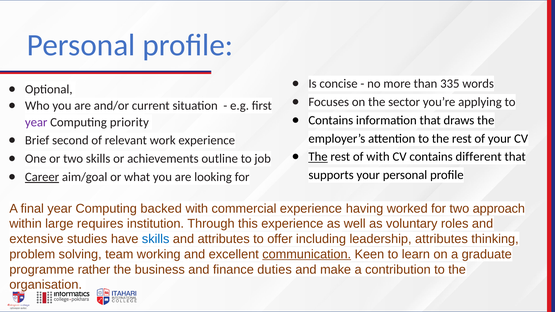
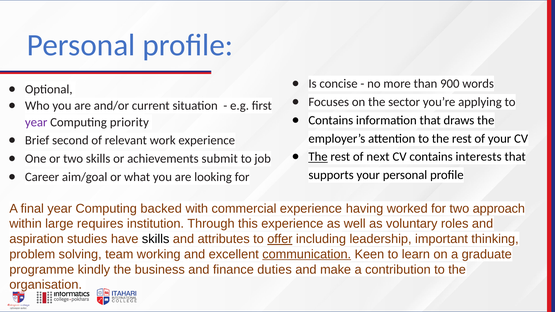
335: 335 -> 900
of with: with -> next
different: different -> interests
outline: outline -> submit
Career underline: present -> none
extensive: extensive -> aspiration
skills at (156, 239) colour: blue -> black
offer underline: none -> present
leadership attributes: attributes -> important
rather: rather -> kindly
